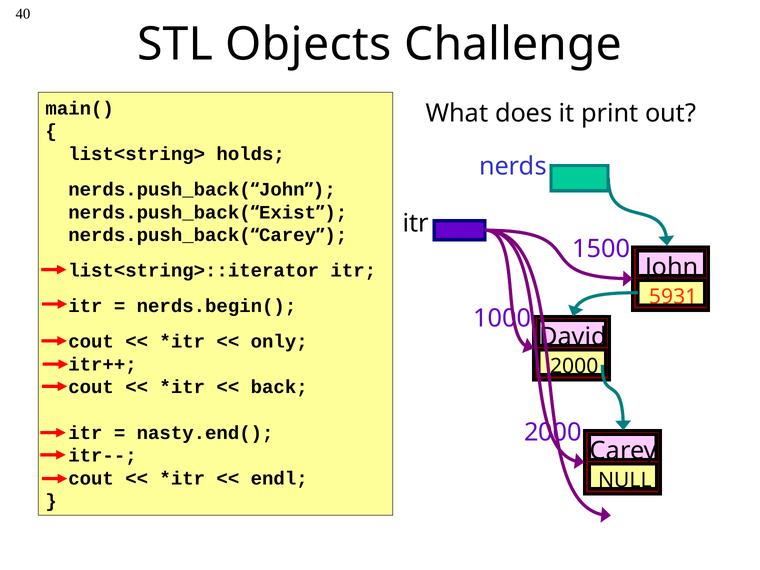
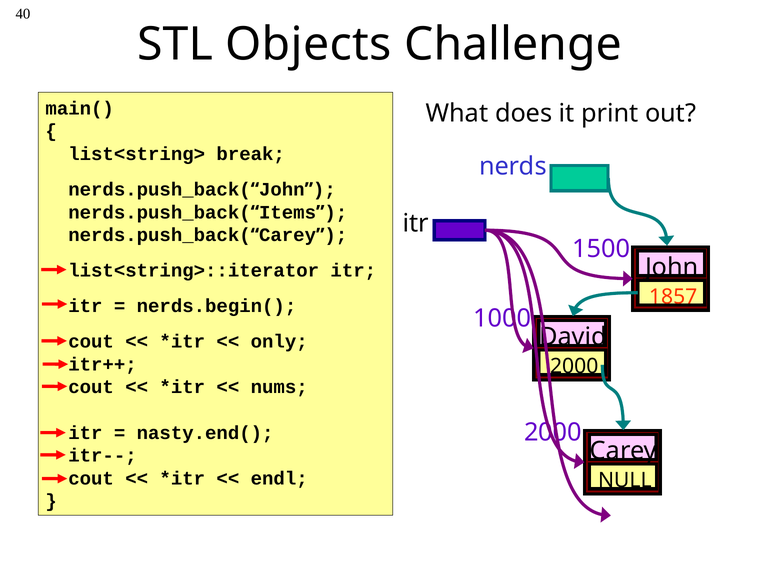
holds: holds -> break
Exist: Exist -> Items
5931: 5931 -> 1857
back: back -> nums
